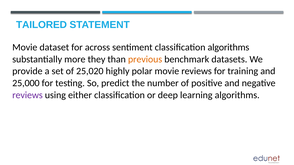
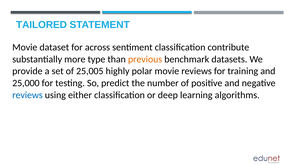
classification algorithms: algorithms -> contribute
they: they -> type
25,020: 25,020 -> 25,005
reviews at (27, 95) colour: purple -> blue
